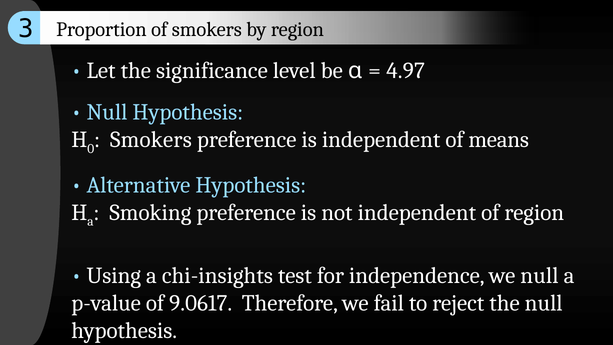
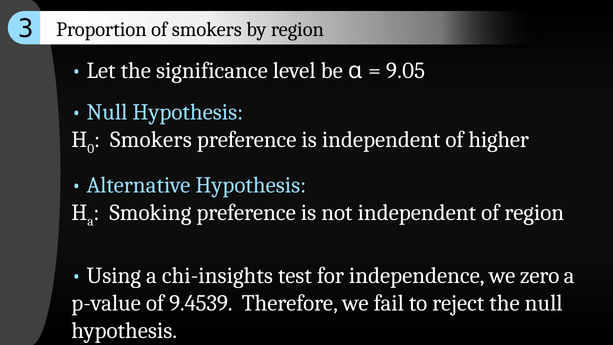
4.97: 4.97 -> 9.05
means: means -> higher
we null: null -> zero
9.0617: 9.0617 -> 9.4539
